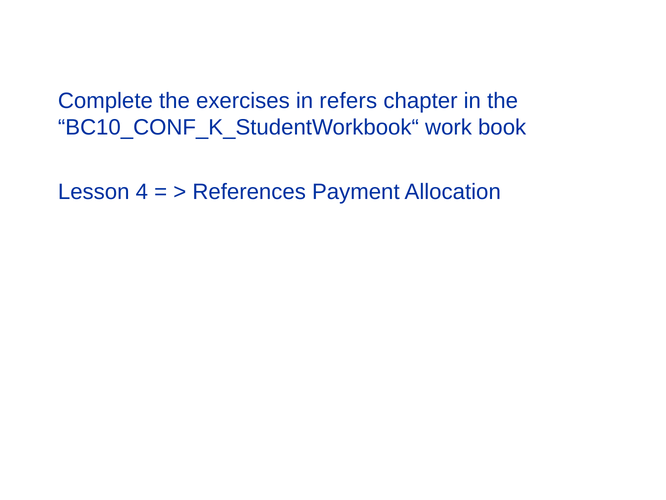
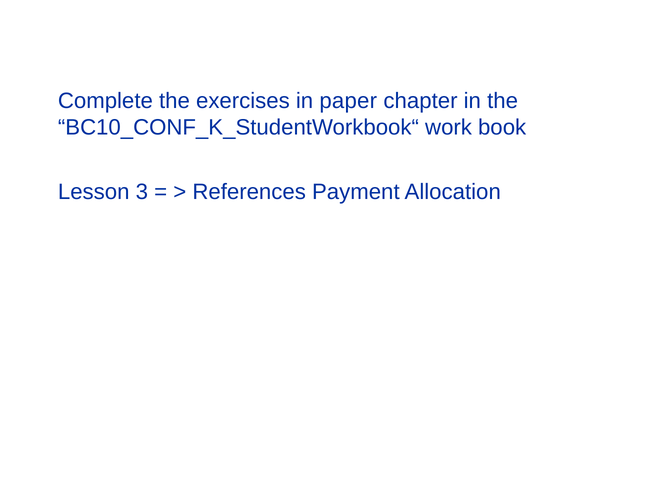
refers: refers -> paper
4: 4 -> 3
